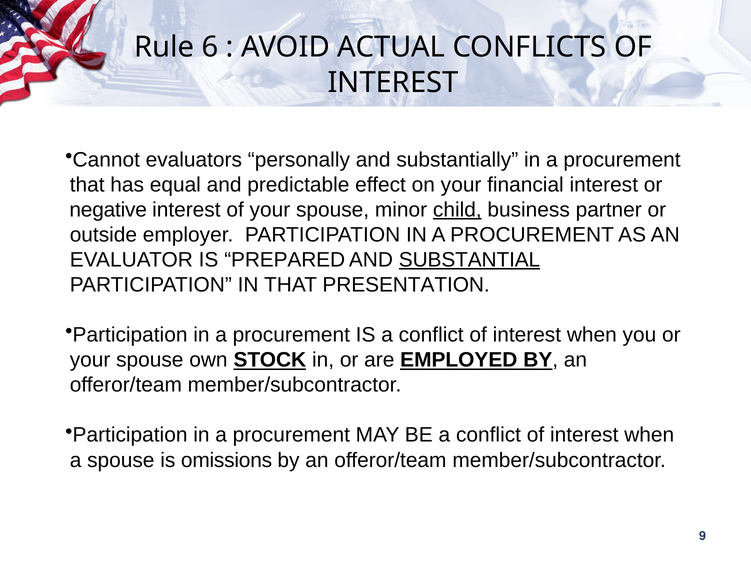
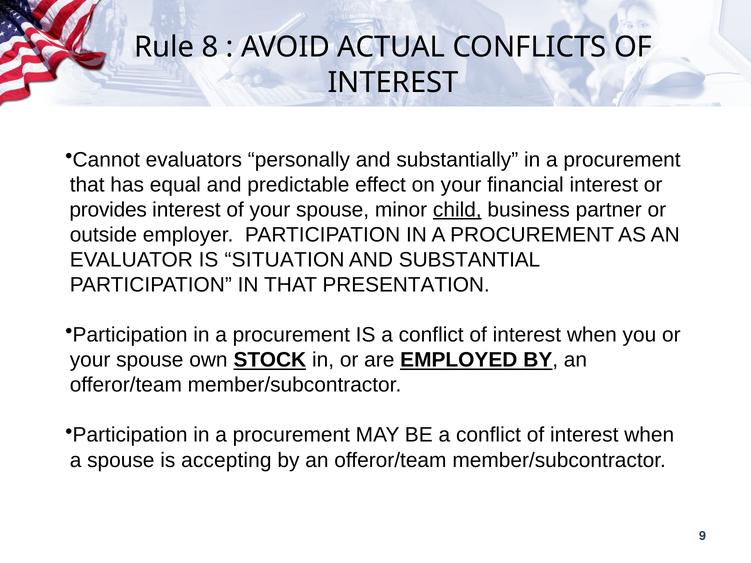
6: 6 -> 8
negative: negative -> provides
PREPARED: PREPARED -> SITUATION
SUBSTANTIAL underline: present -> none
omissions: omissions -> accepting
